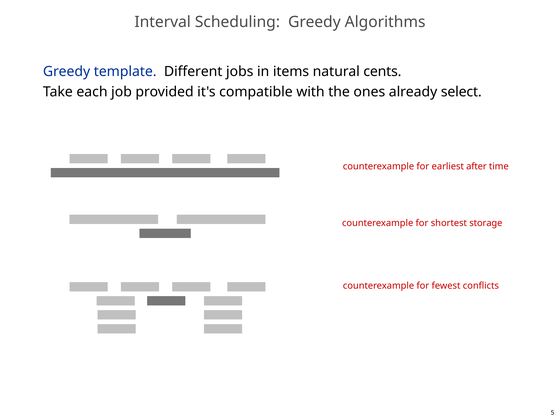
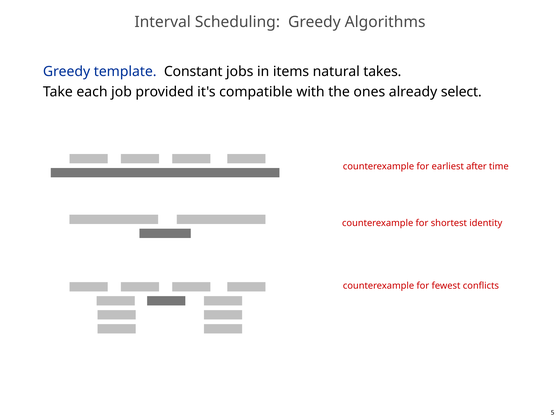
Different: Different -> Constant
cents: cents -> takes
storage: storage -> identity
